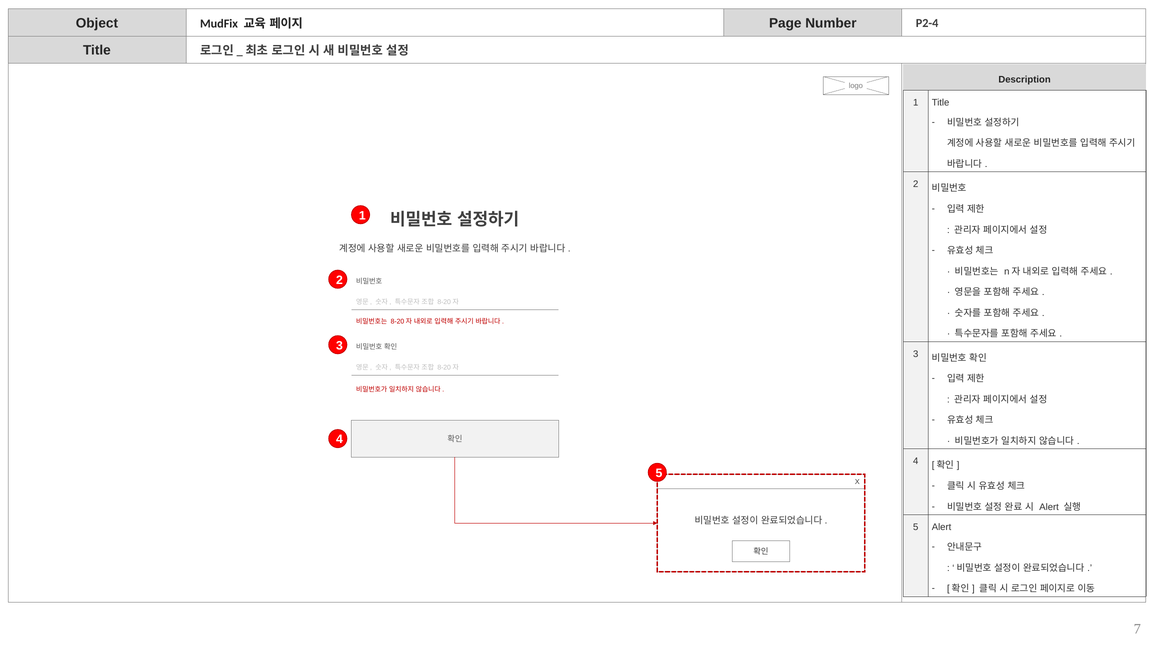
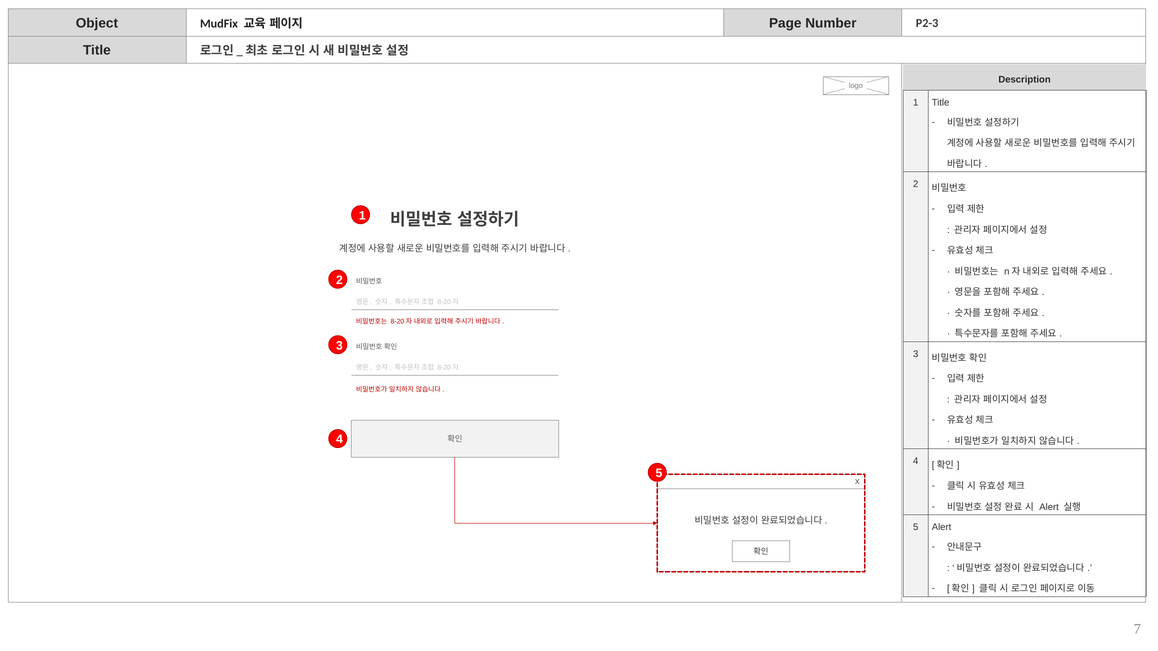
P2-4: P2-4 -> P2-3
